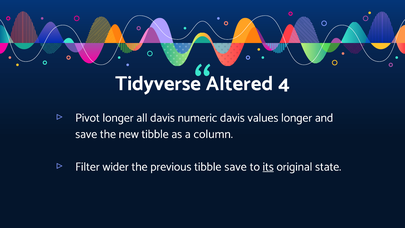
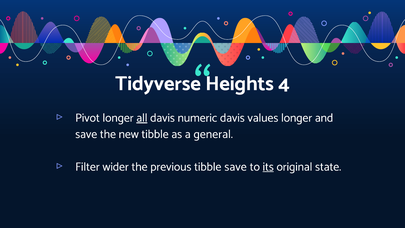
Altered: Altered -> Heights
all underline: none -> present
column: column -> general
